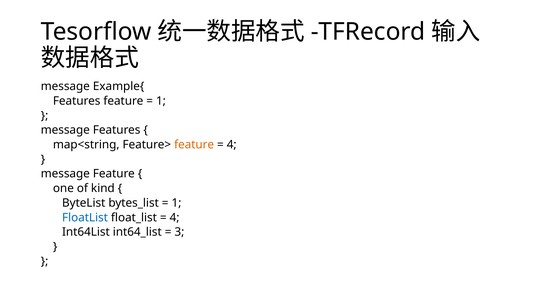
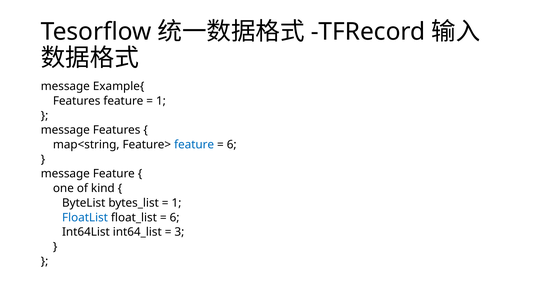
feature at (194, 145) colour: orange -> blue
4 at (232, 145): 4 -> 6
4 at (175, 217): 4 -> 6
